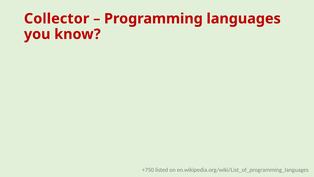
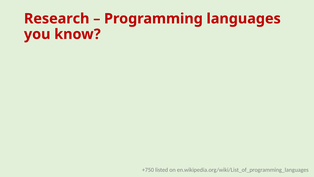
Collector: Collector -> Research
